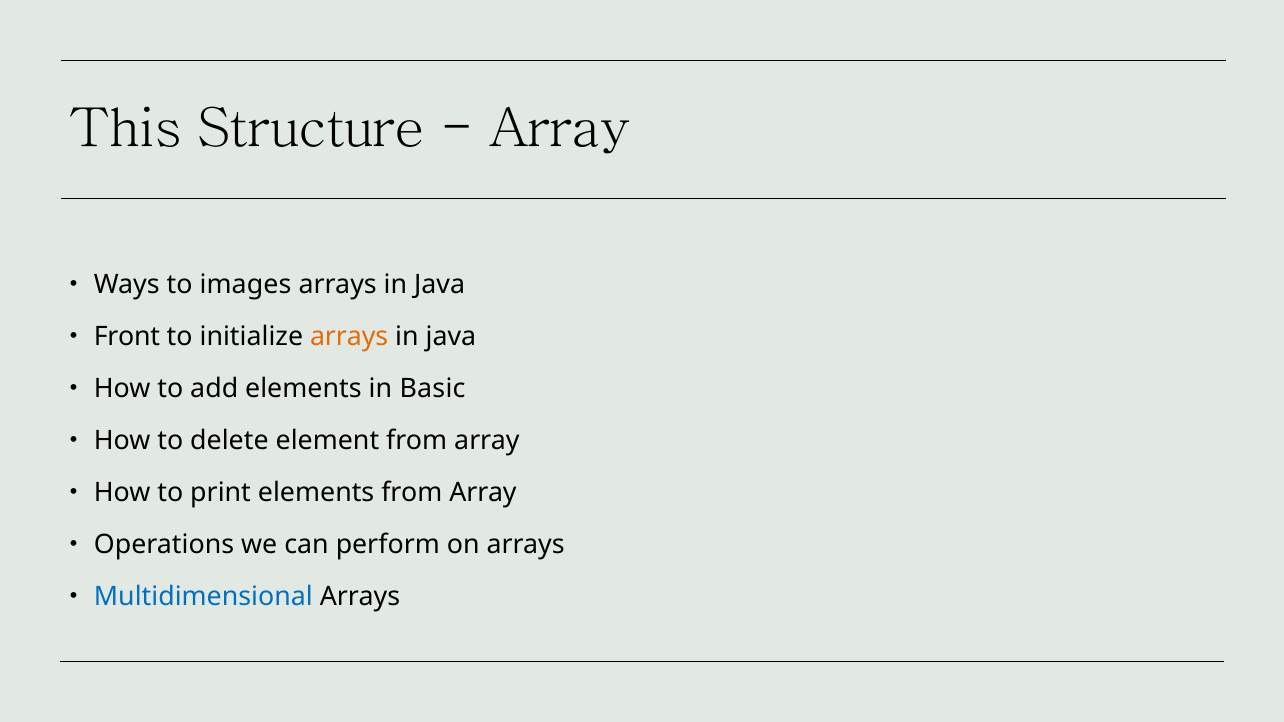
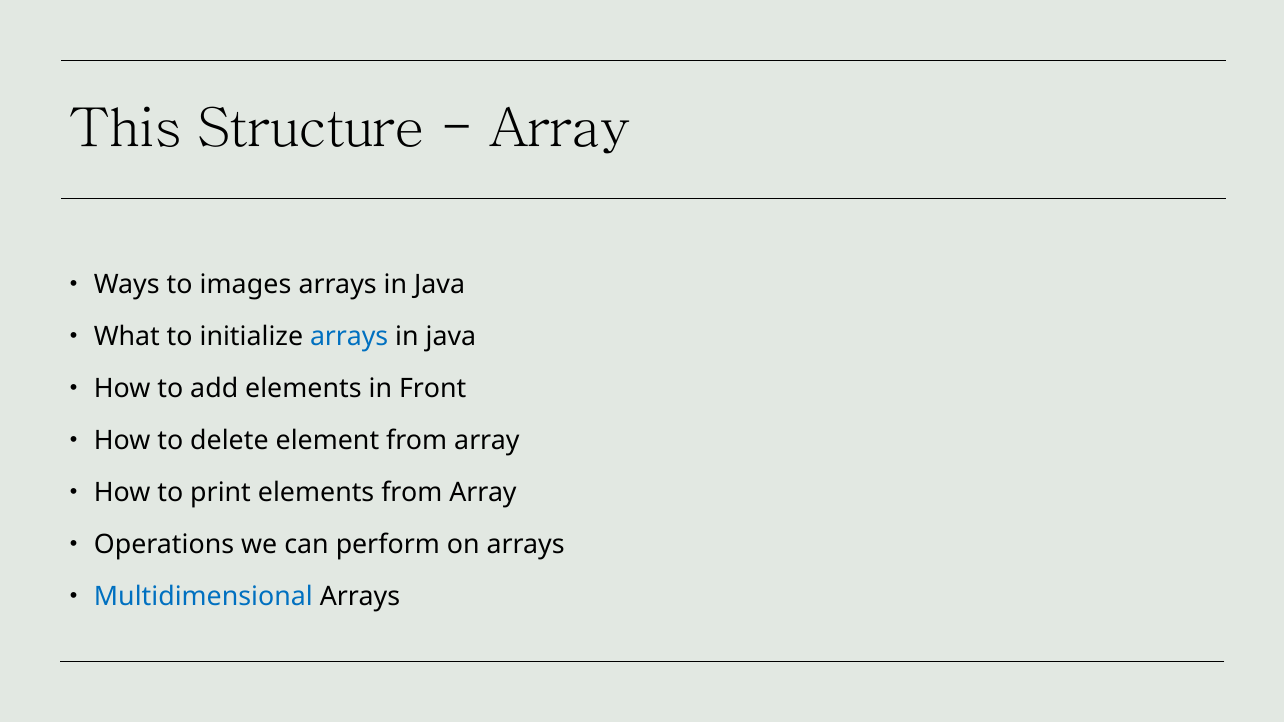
Front: Front -> What
arrays at (349, 337) colour: orange -> blue
Basic: Basic -> Front
